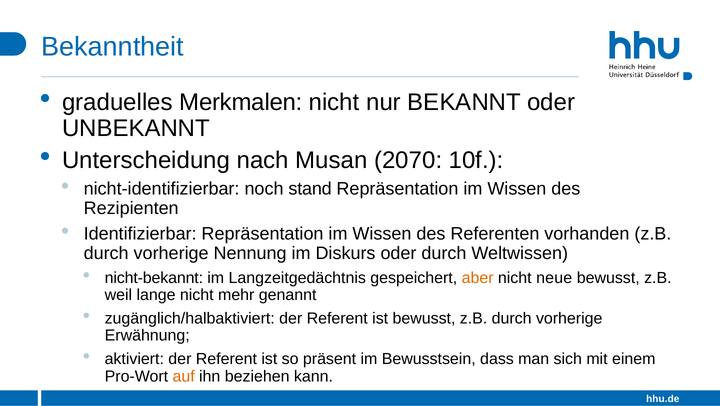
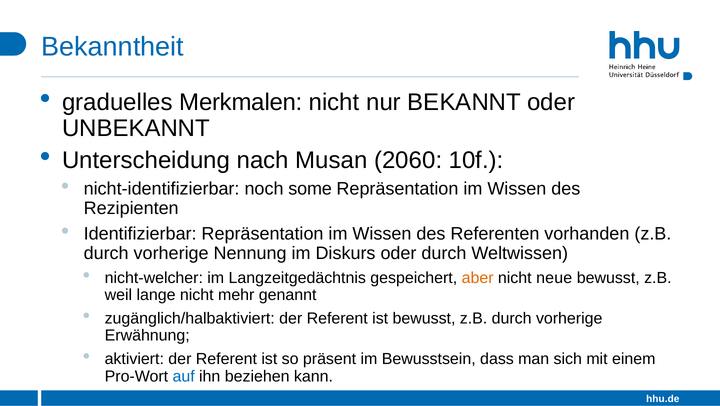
2070: 2070 -> 2060
stand: stand -> some
nicht-bekannt: nicht-bekannt -> nicht-welcher
auf colour: orange -> blue
